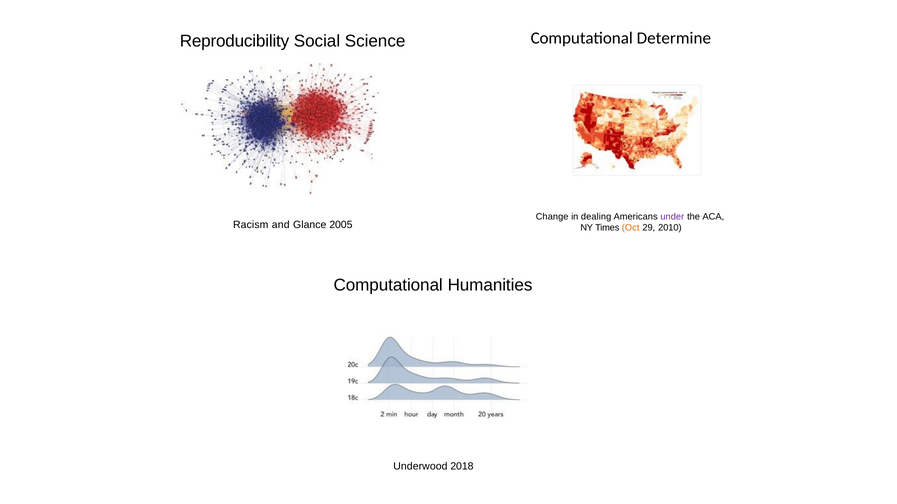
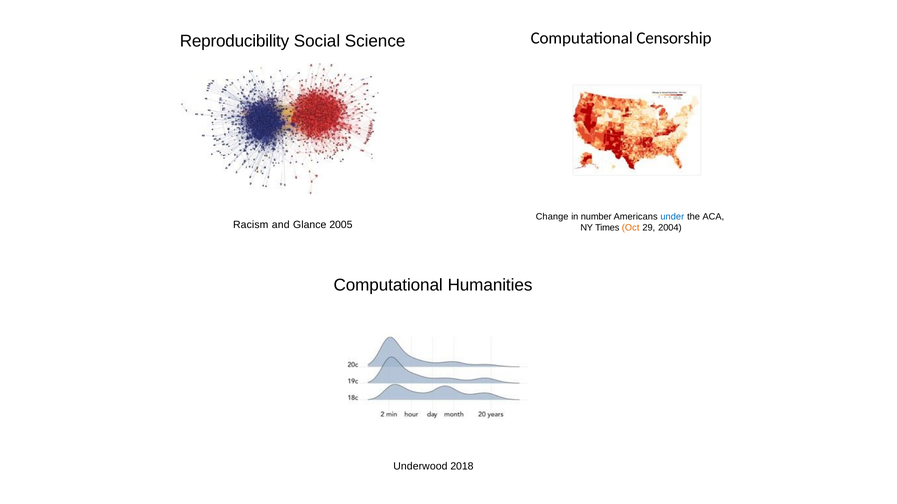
Determine: Determine -> Censorship
dealing: dealing -> number
under colour: purple -> blue
2010: 2010 -> 2004
